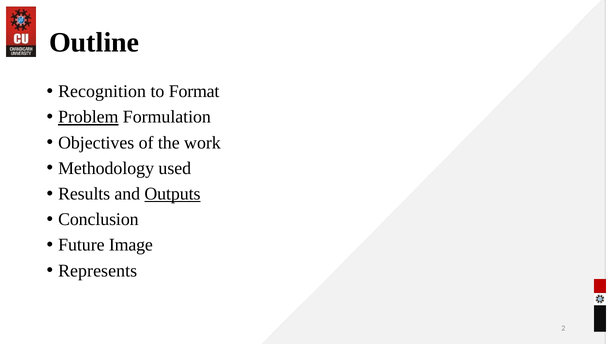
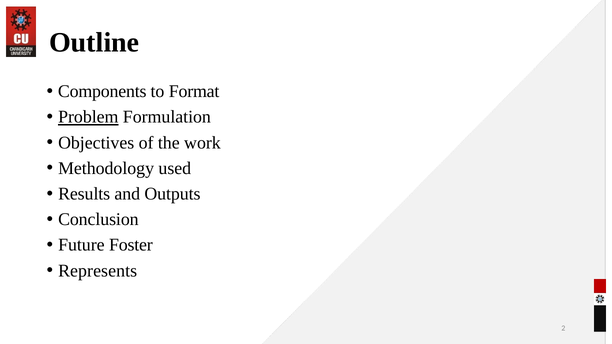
Recognition: Recognition -> Components
Outputs underline: present -> none
Image: Image -> Foster
